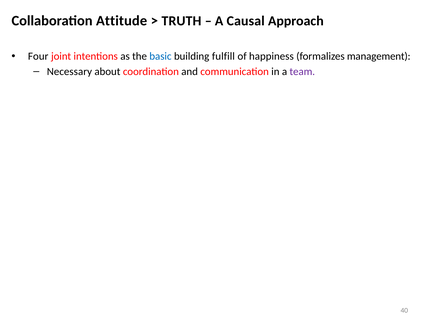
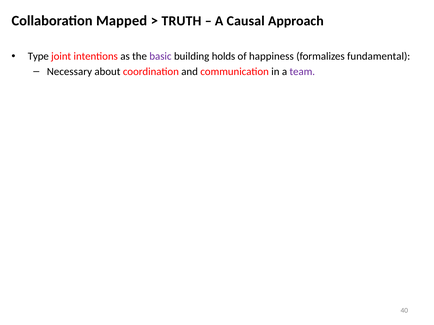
Attitude: Attitude -> Mapped
Four: Four -> Type
basic colour: blue -> purple
fulfill: fulfill -> holds
management: management -> fundamental
